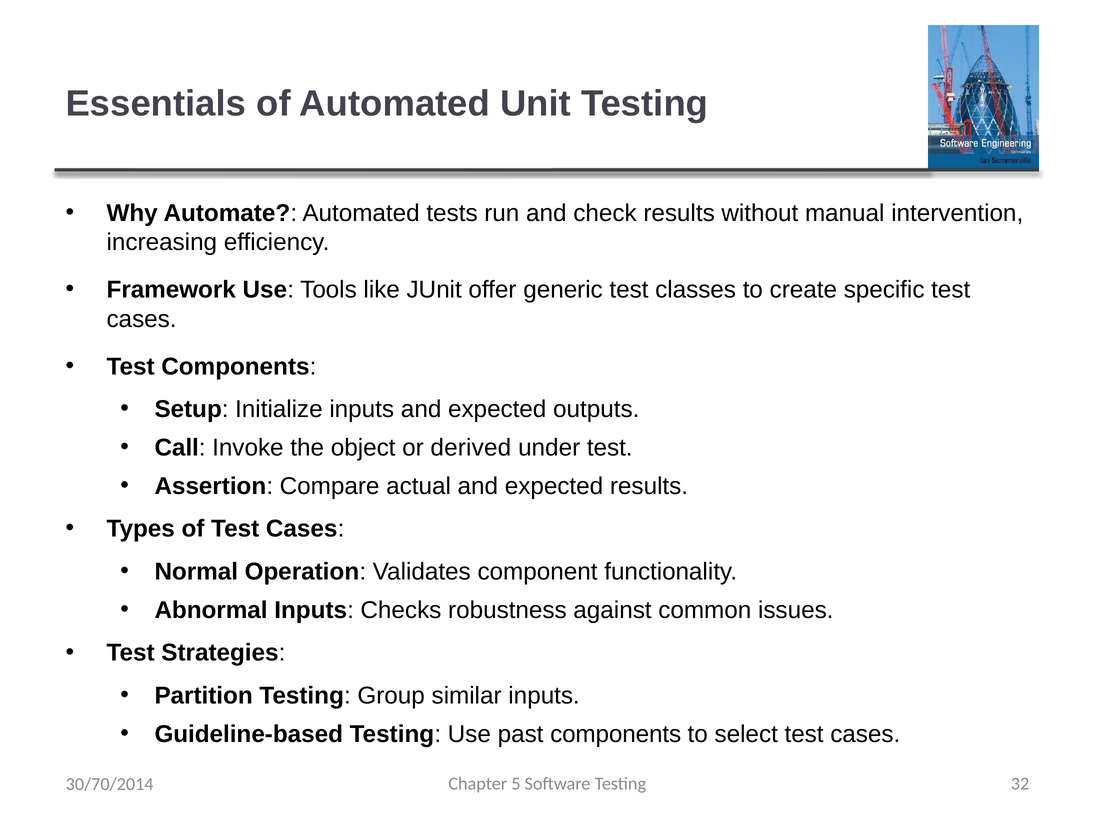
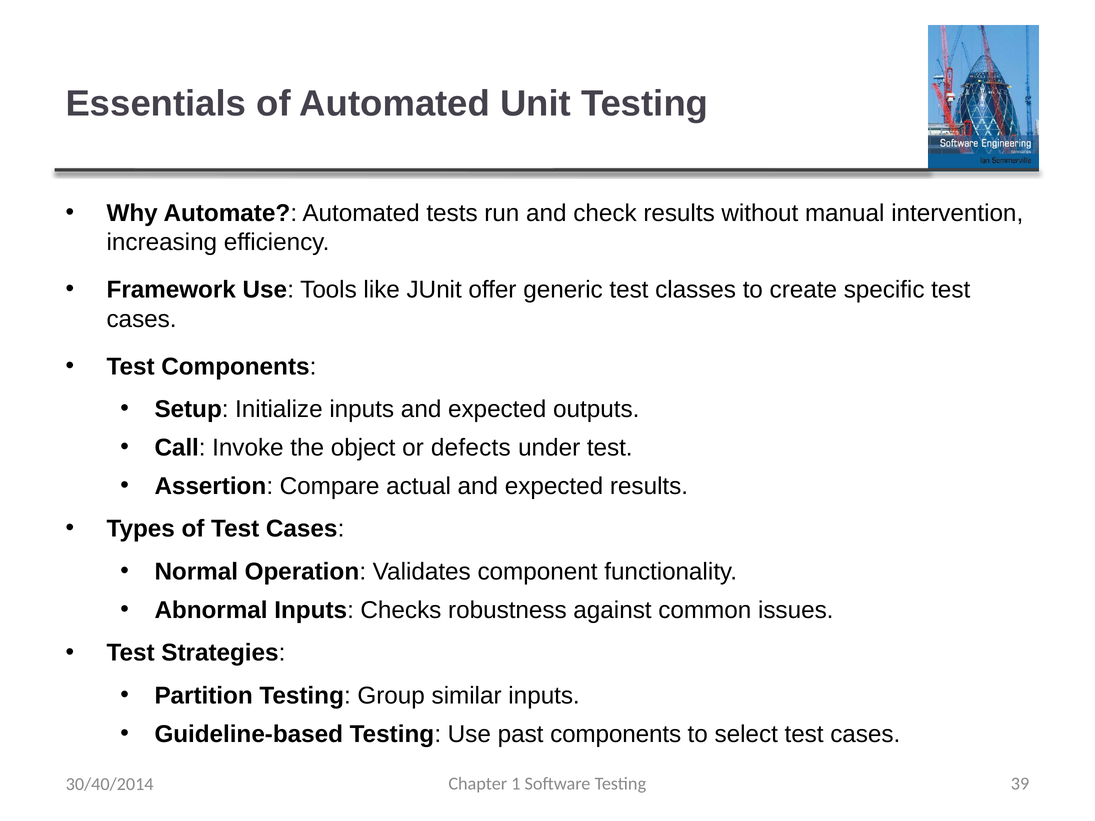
derived: derived -> defects
5: 5 -> 1
32: 32 -> 39
30/70/2014: 30/70/2014 -> 30/40/2014
